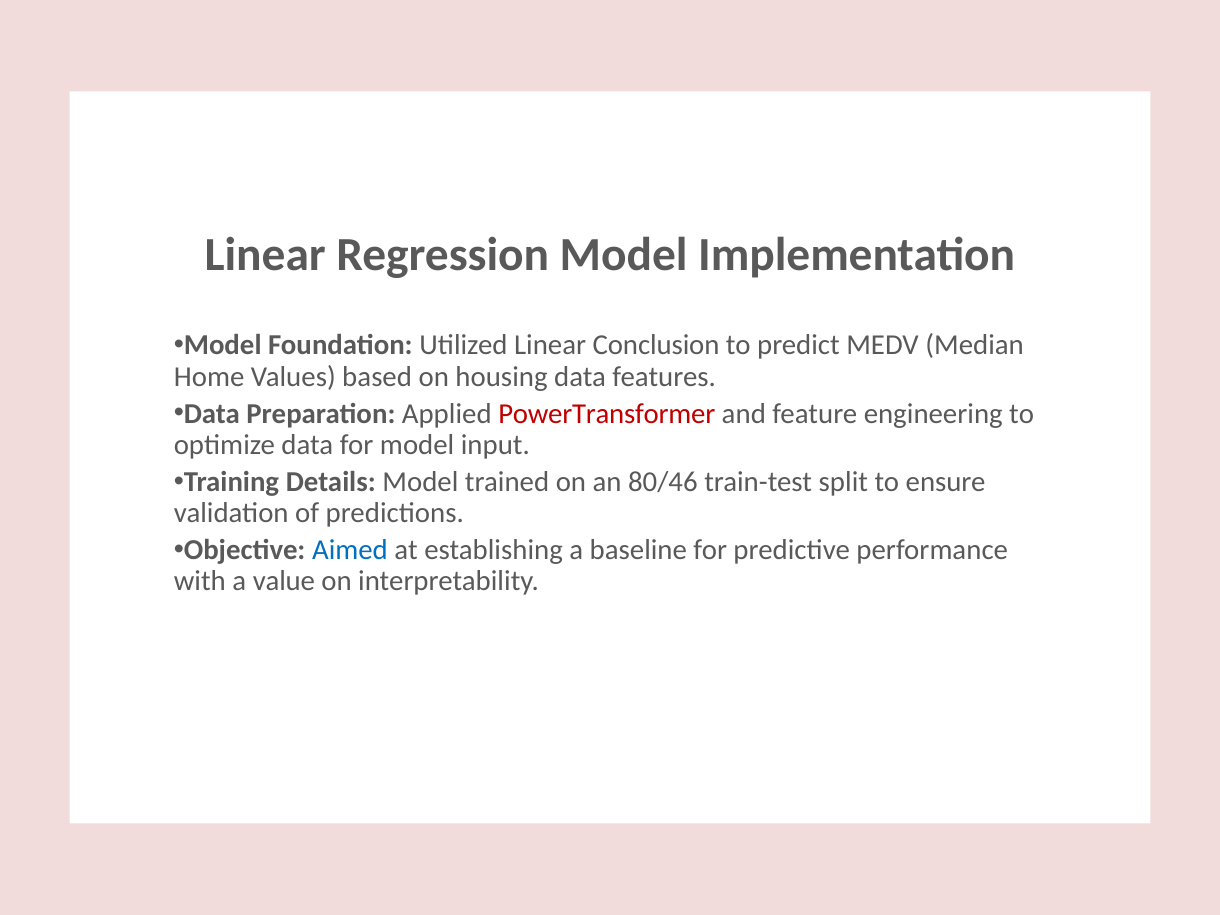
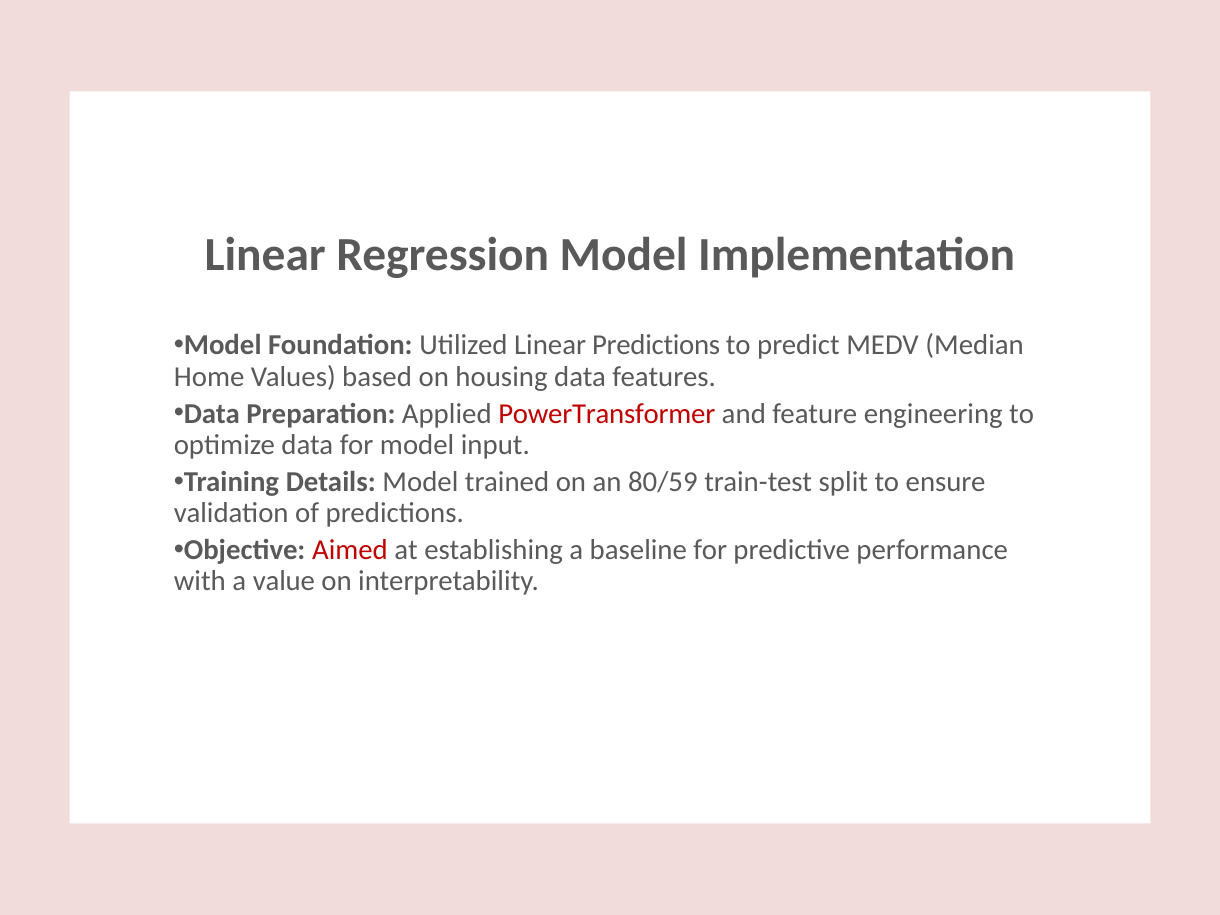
Linear Conclusion: Conclusion -> Predictions
80/46: 80/46 -> 80/59
Aimed colour: blue -> red
